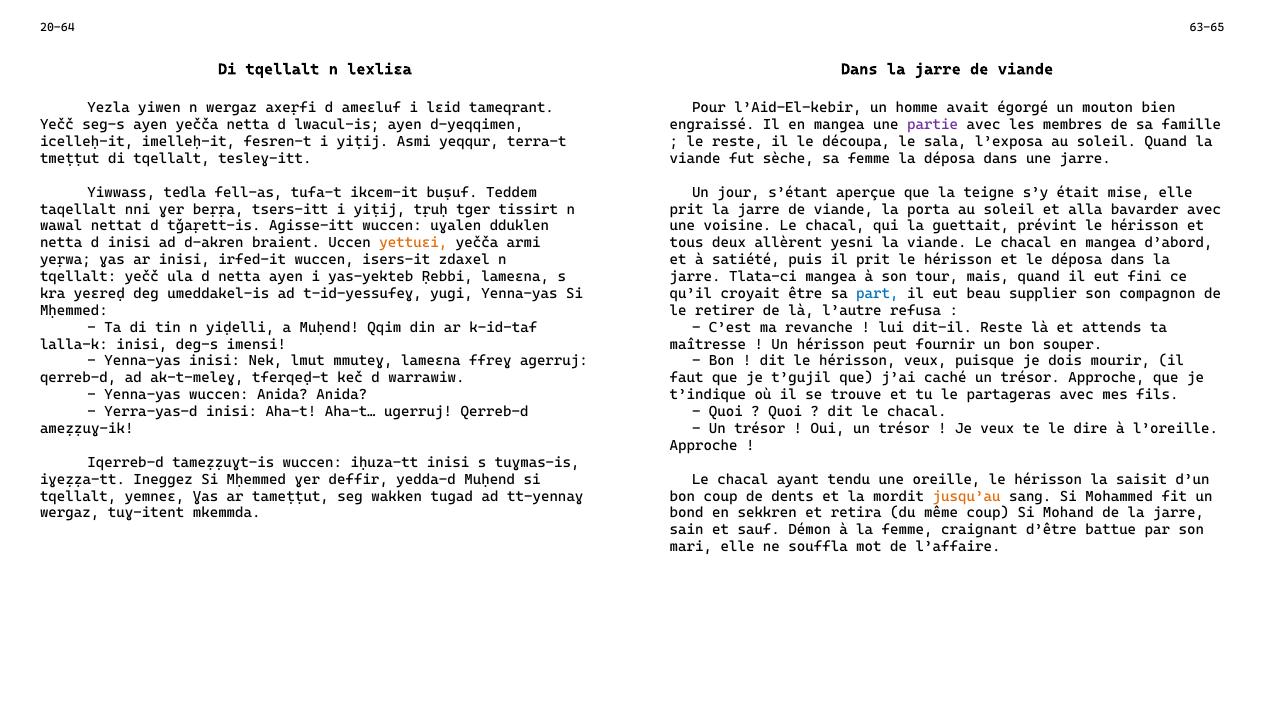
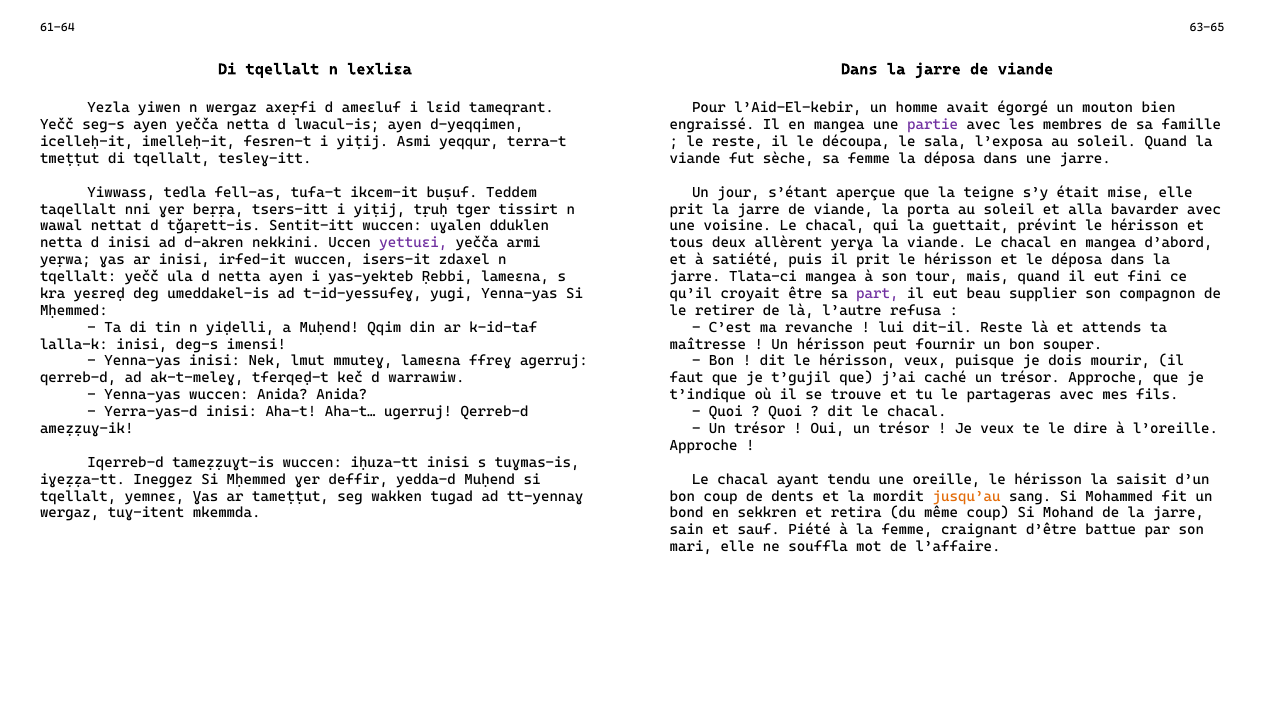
20-64: 20-64 -> 61-64
Agisse-itt: Agisse-itt -> Sentit-itt
braient: braient -> nekkini
yettuɛi colour: orange -> purple
yesni: yesni -> yerɣa
part colour: blue -> purple
Démon: Démon -> Piété
